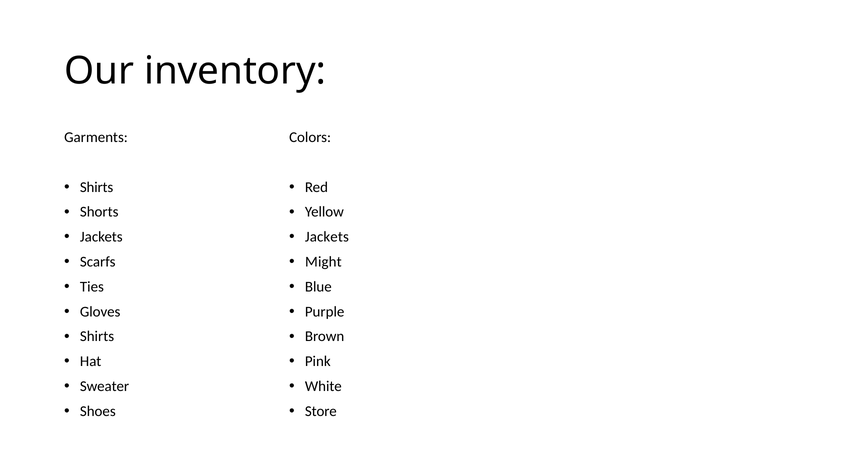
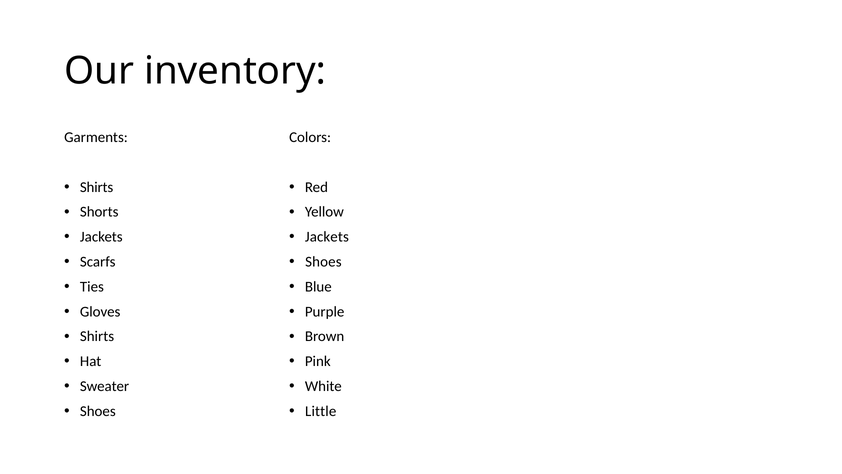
Might at (323, 262): Might -> Shoes
Store: Store -> Little
